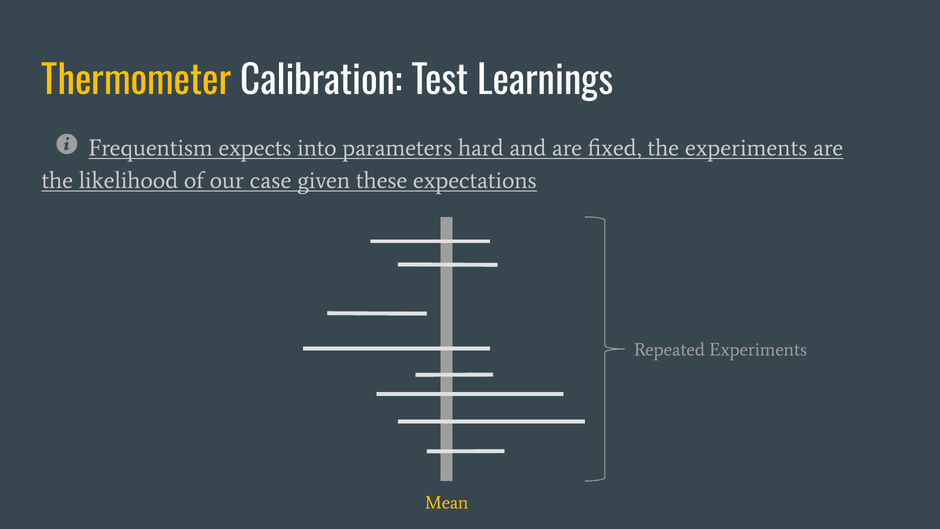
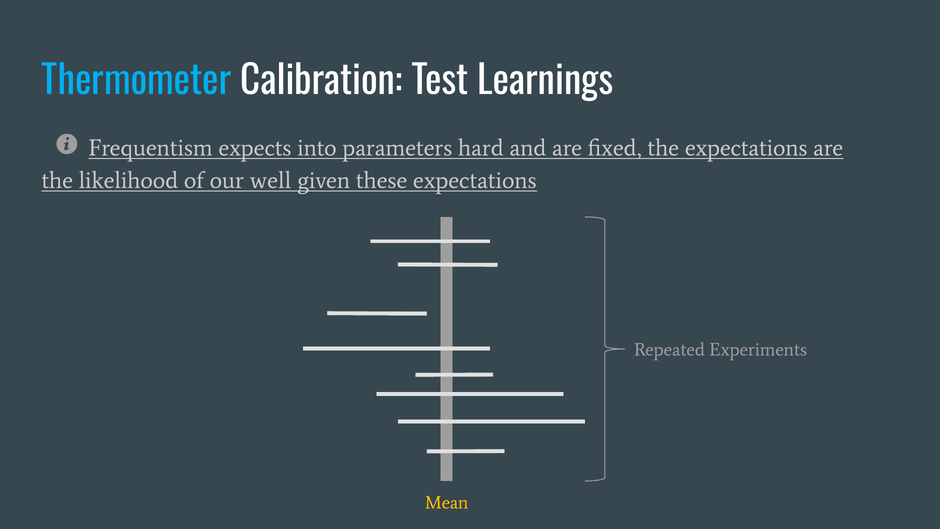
Thermometer colour: yellow -> light blue
the experiments: experiments -> expectations
case: case -> well
